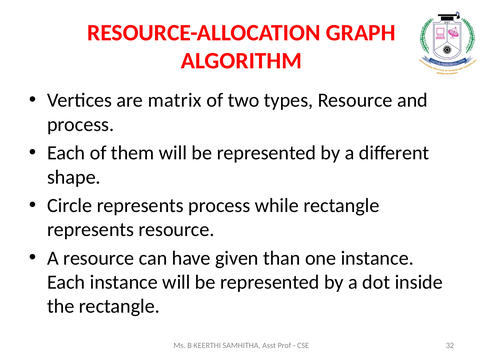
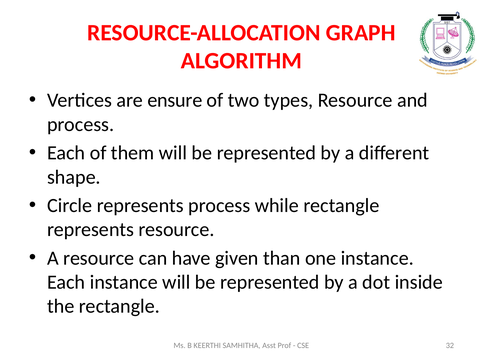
matrix: matrix -> ensure
